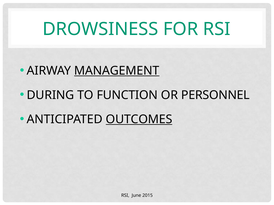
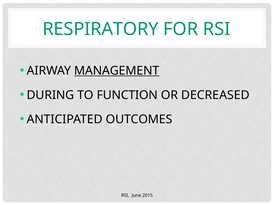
DROWSINESS: DROWSINESS -> RESPIRATORY
PERSONNEL: PERSONNEL -> DECREASED
OUTCOMES underline: present -> none
